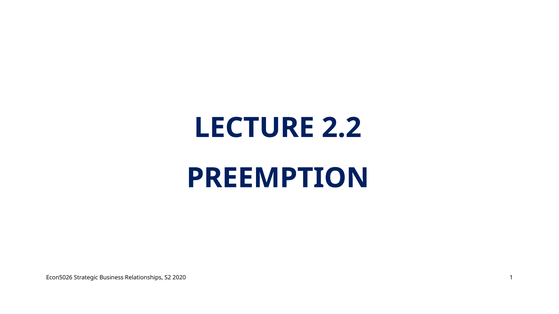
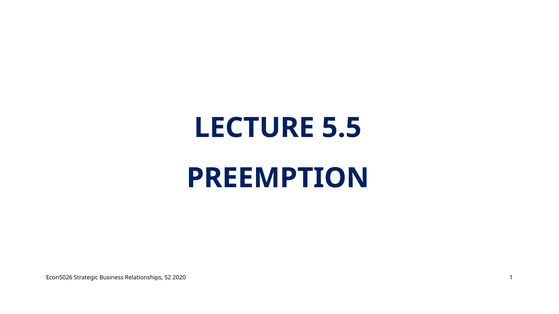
2.2: 2.2 -> 5.5
